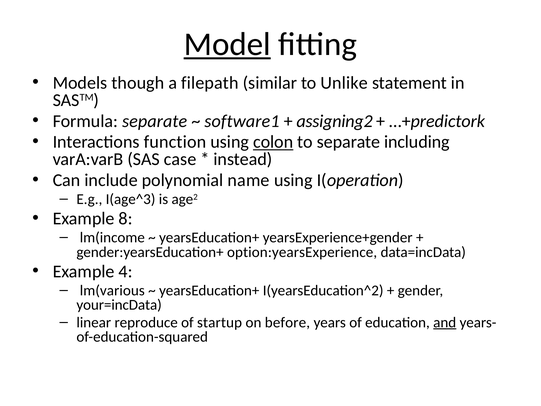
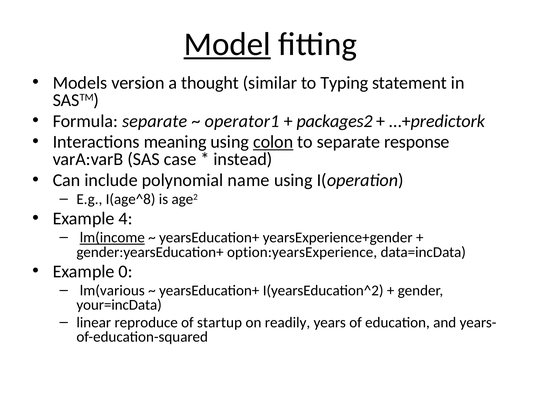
though: though -> version
filepath: filepath -> thought
Unlike: Unlike -> Typing
software1: software1 -> operator1
assigning2: assigning2 -> packages2
function: function -> meaning
including: including -> response
I(age^3: I(age^3 -> I(age^8
8: 8 -> 4
lm(income underline: none -> present
4: 4 -> 0
before: before -> readily
and underline: present -> none
